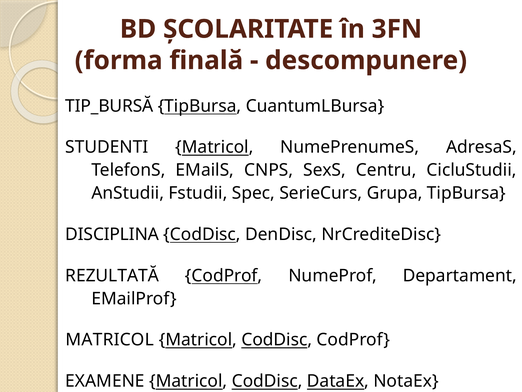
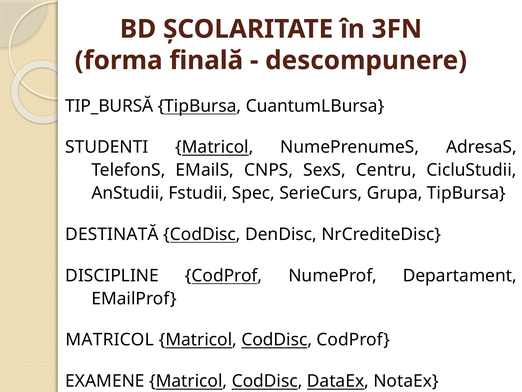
DISCIPLINA: DISCIPLINA -> DESTINATĂ
REZULTATĂ: REZULTATĂ -> DISCIPLINE
